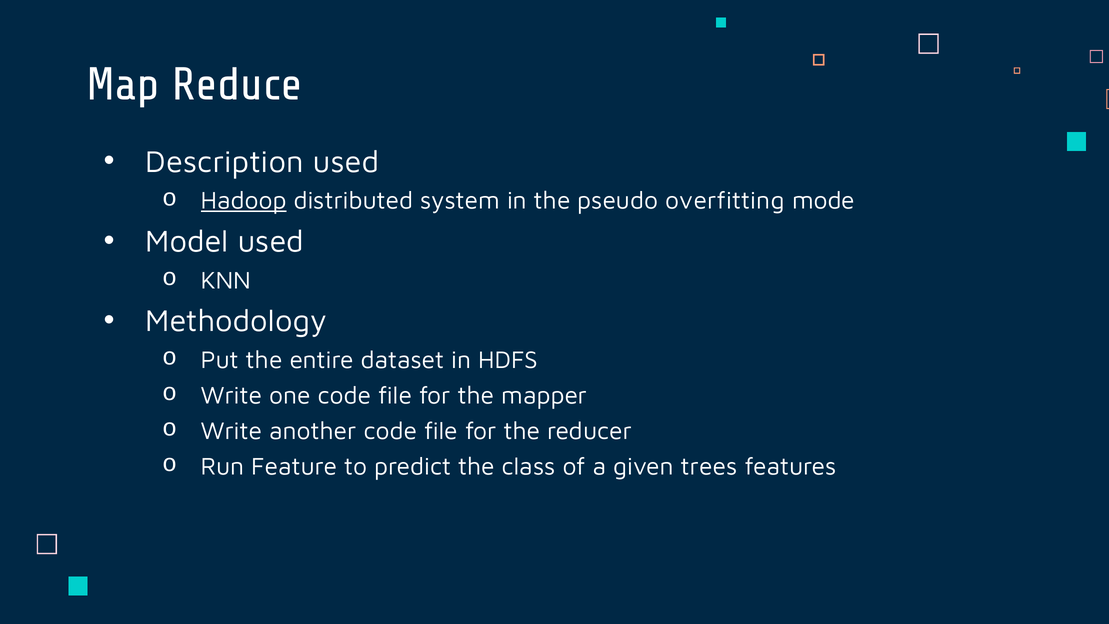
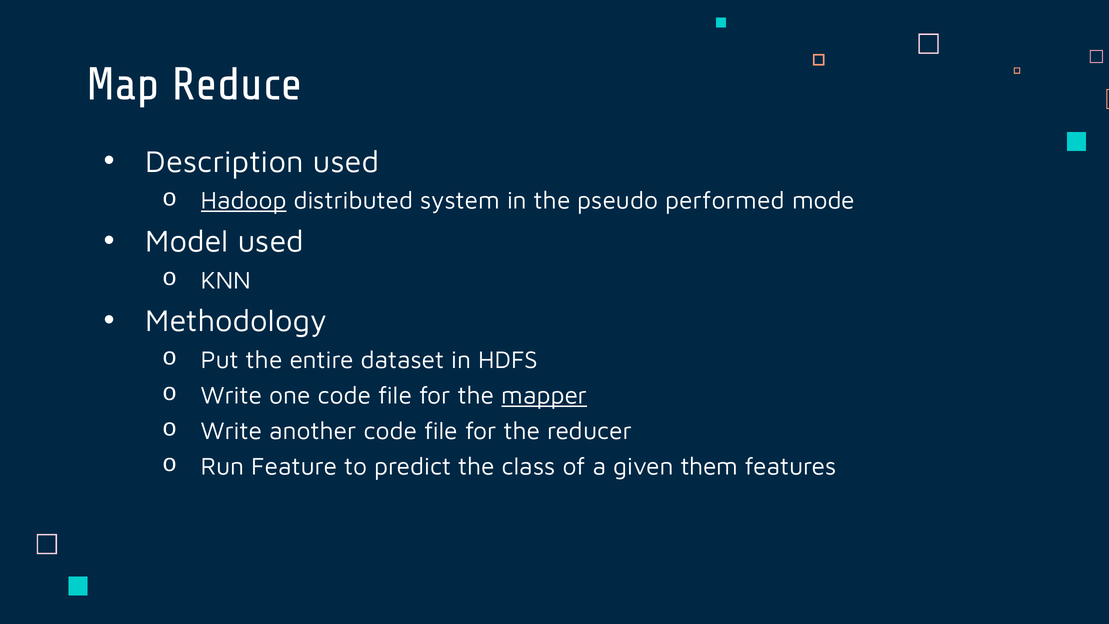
overfitting: overfitting -> performed
mapper underline: none -> present
trees: trees -> them
